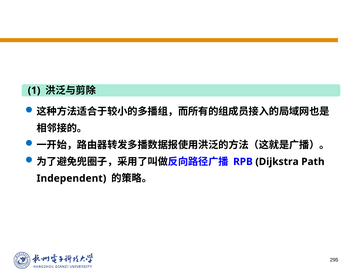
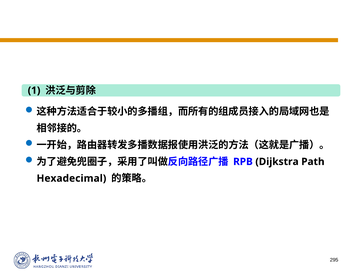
Independent: Independent -> Hexadecimal
